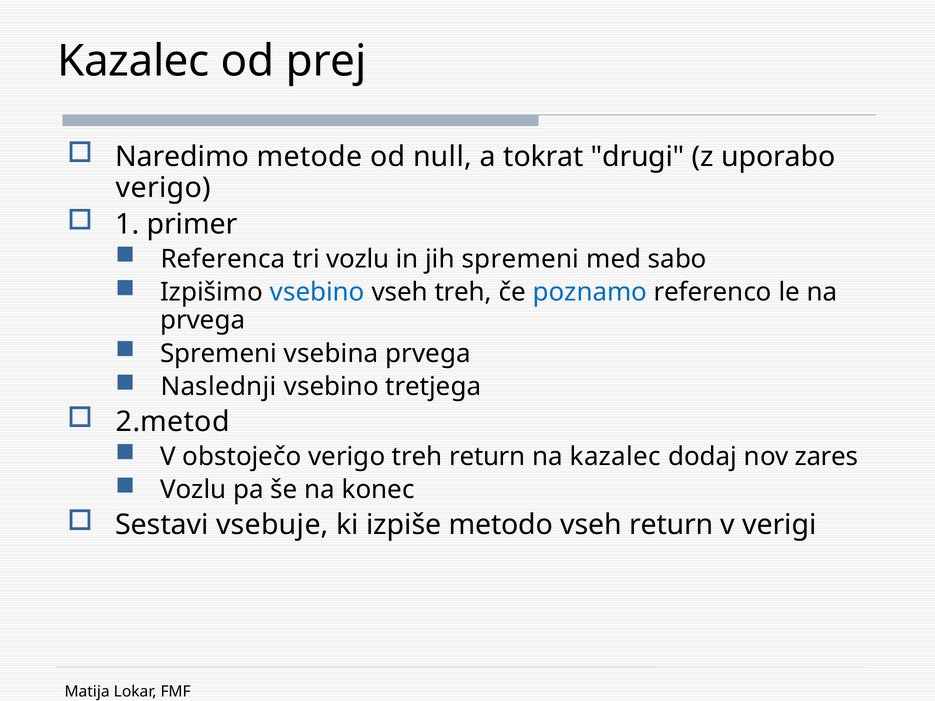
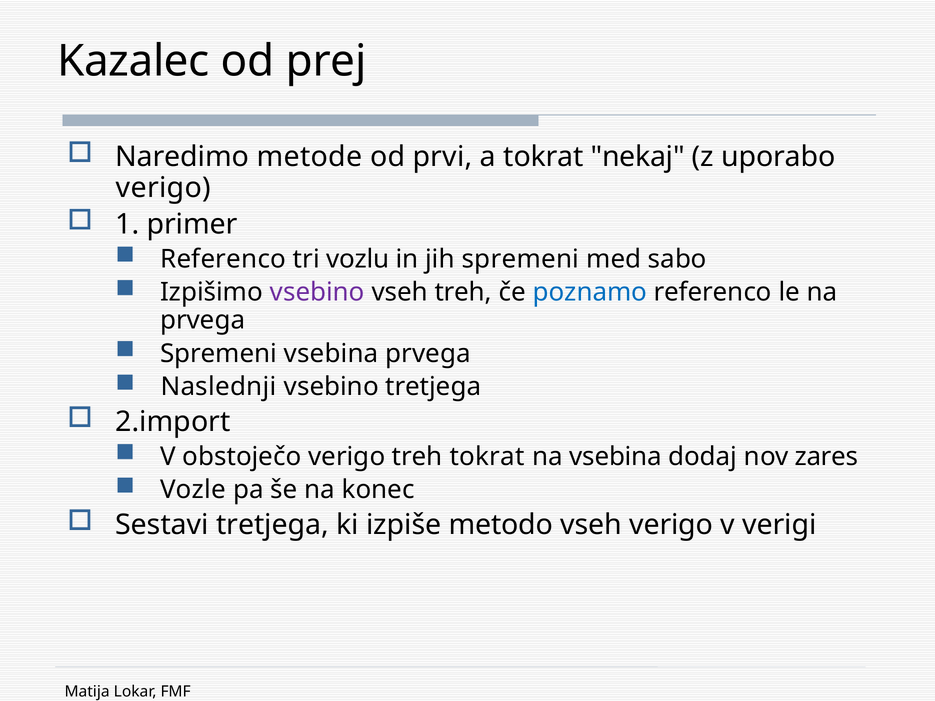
null: null -> prvi
drugi: drugi -> nekaj
Referenca at (223, 259): Referenca -> Referenco
vsebino at (317, 292) colour: blue -> purple
2.metod: 2.metod -> 2.import
treh return: return -> tokrat
na kazalec: kazalec -> vsebina
Vozlu at (193, 490): Vozlu -> Vozle
Sestavi vsebuje: vsebuje -> tretjega
vseh return: return -> verigo
